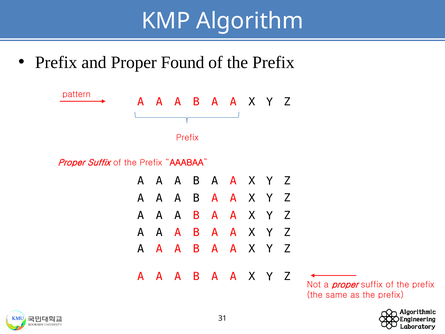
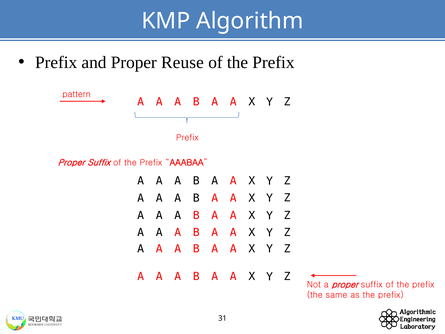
Found: Found -> Reuse
